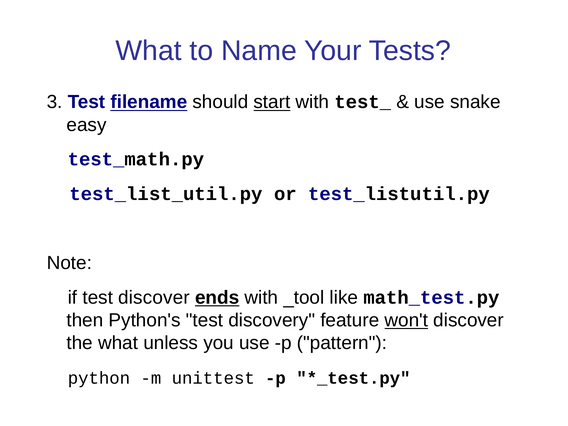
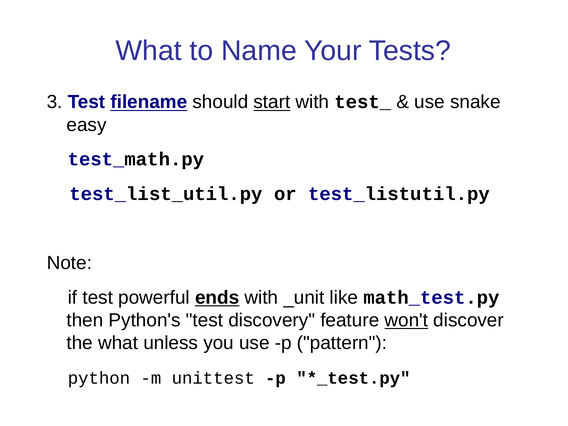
test discover: discover -> powerful
_tool: _tool -> _unit
